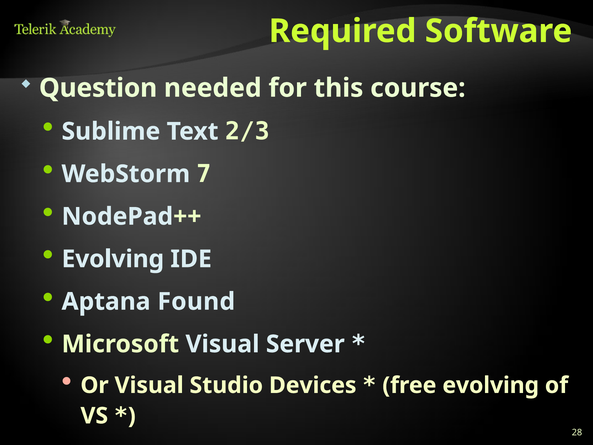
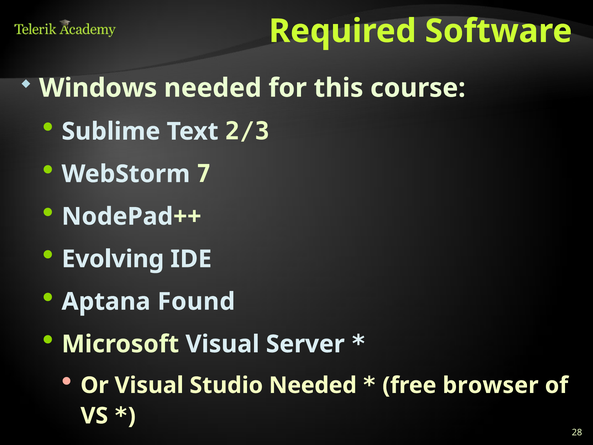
Question: Question -> Windows
Studio Devices: Devices -> Needed
free evolving: evolving -> browser
